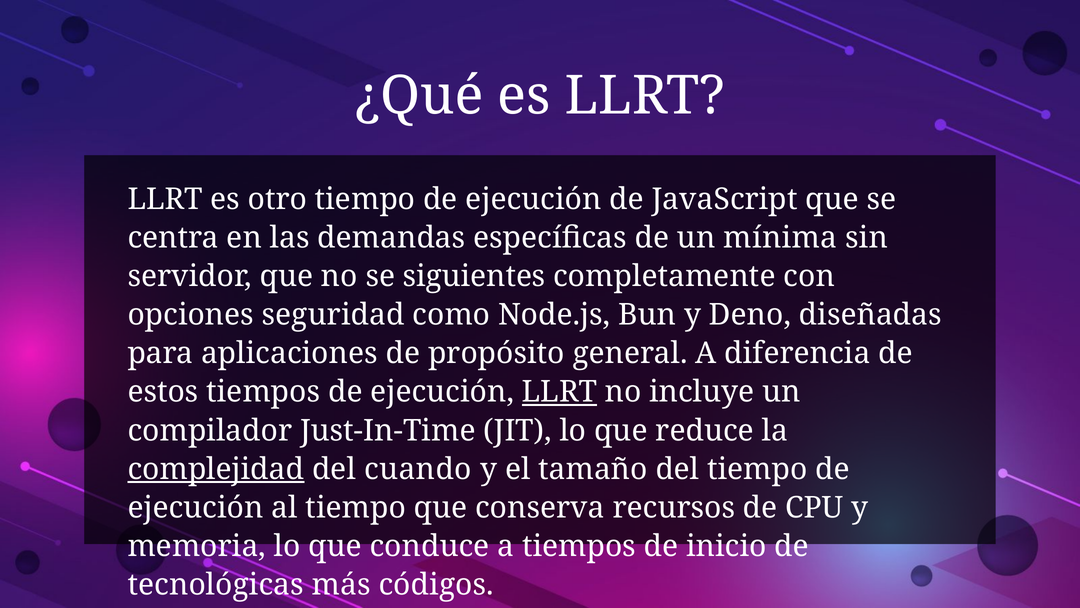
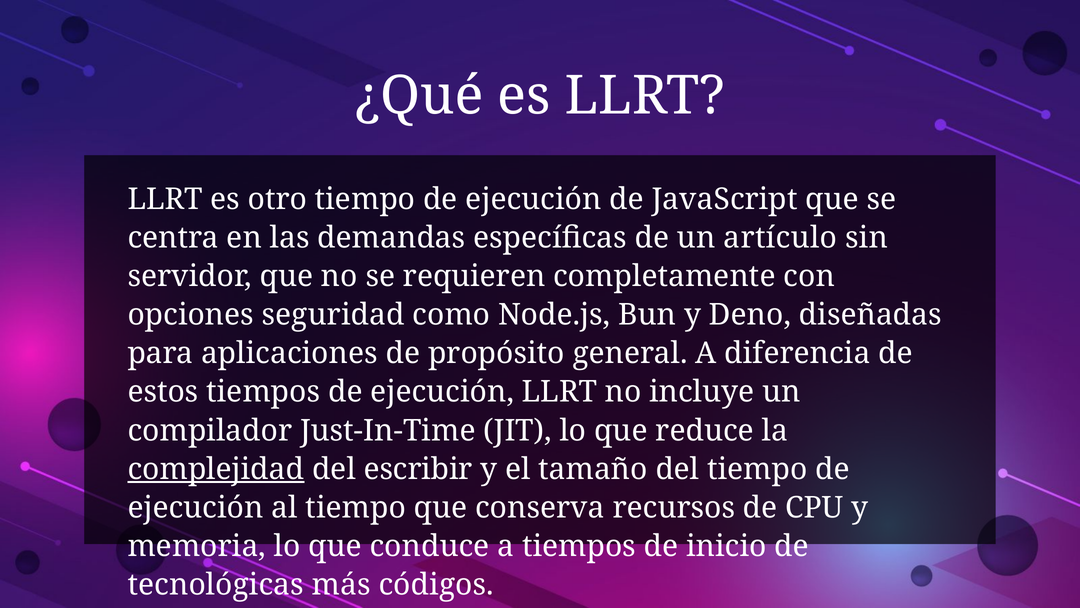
mínima: mínima -> artículo
siguientes: siguientes -> requieren
LLRT at (559, 392) underline: present -> none
cuando: cuando -> escribir
